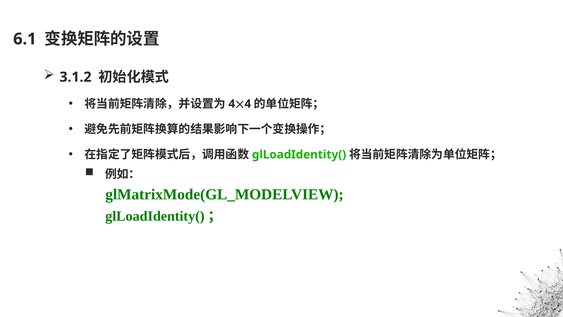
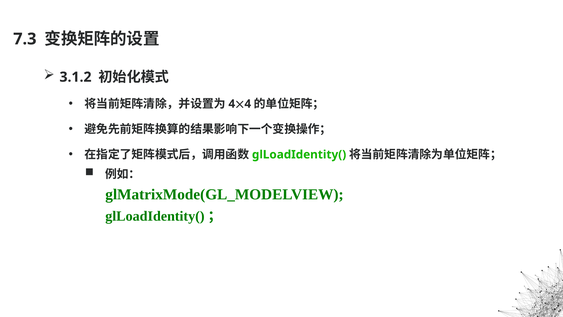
6.1: 6.1 -> 7.3
